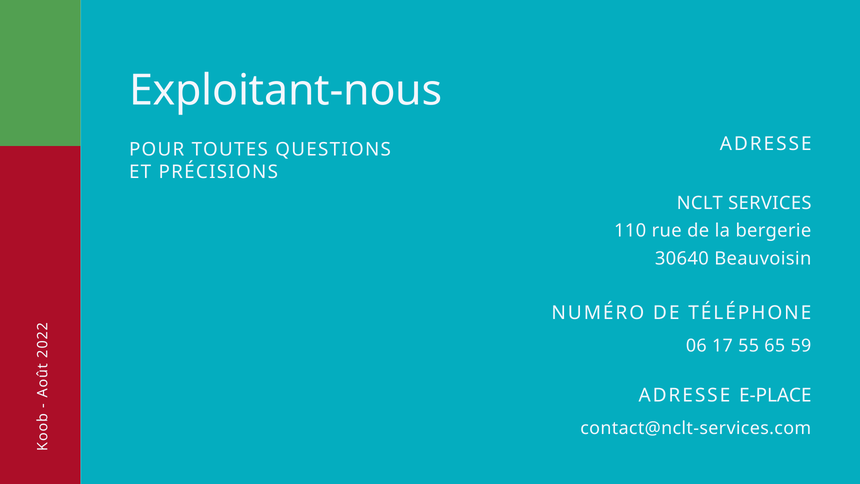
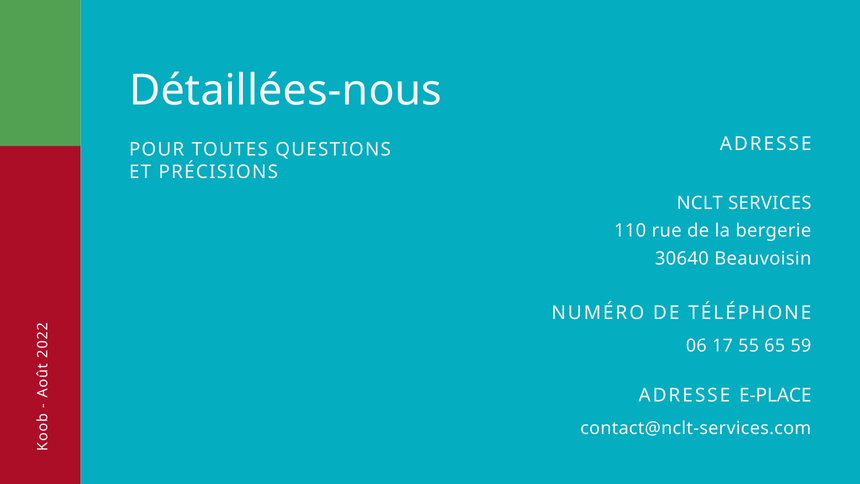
Exploitant-nous: Exploitant-nous -> Détaillées-nous
